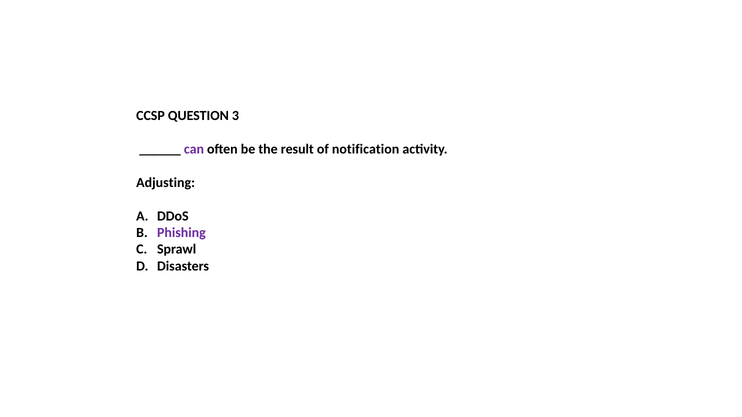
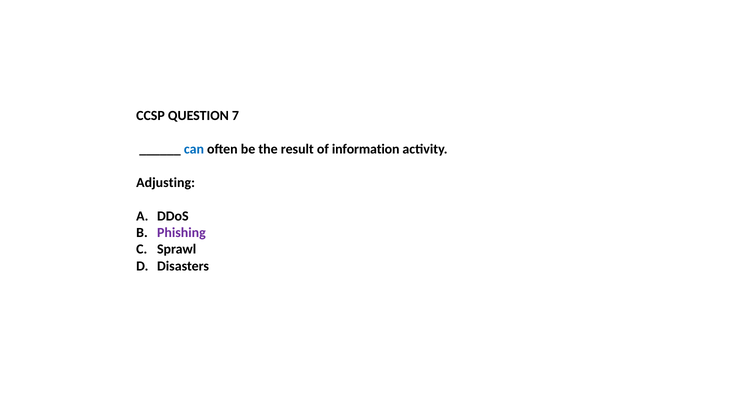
3: 3 -> 7
can colour: purple -> blue
notification: notification -> information
